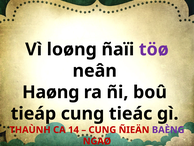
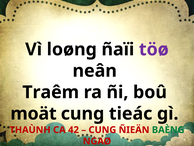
Haøng: Haøng -> Traêm
tieáp: tieáp -> moät
14: 14 -> 42
BAÈNG colour: purple -> green
